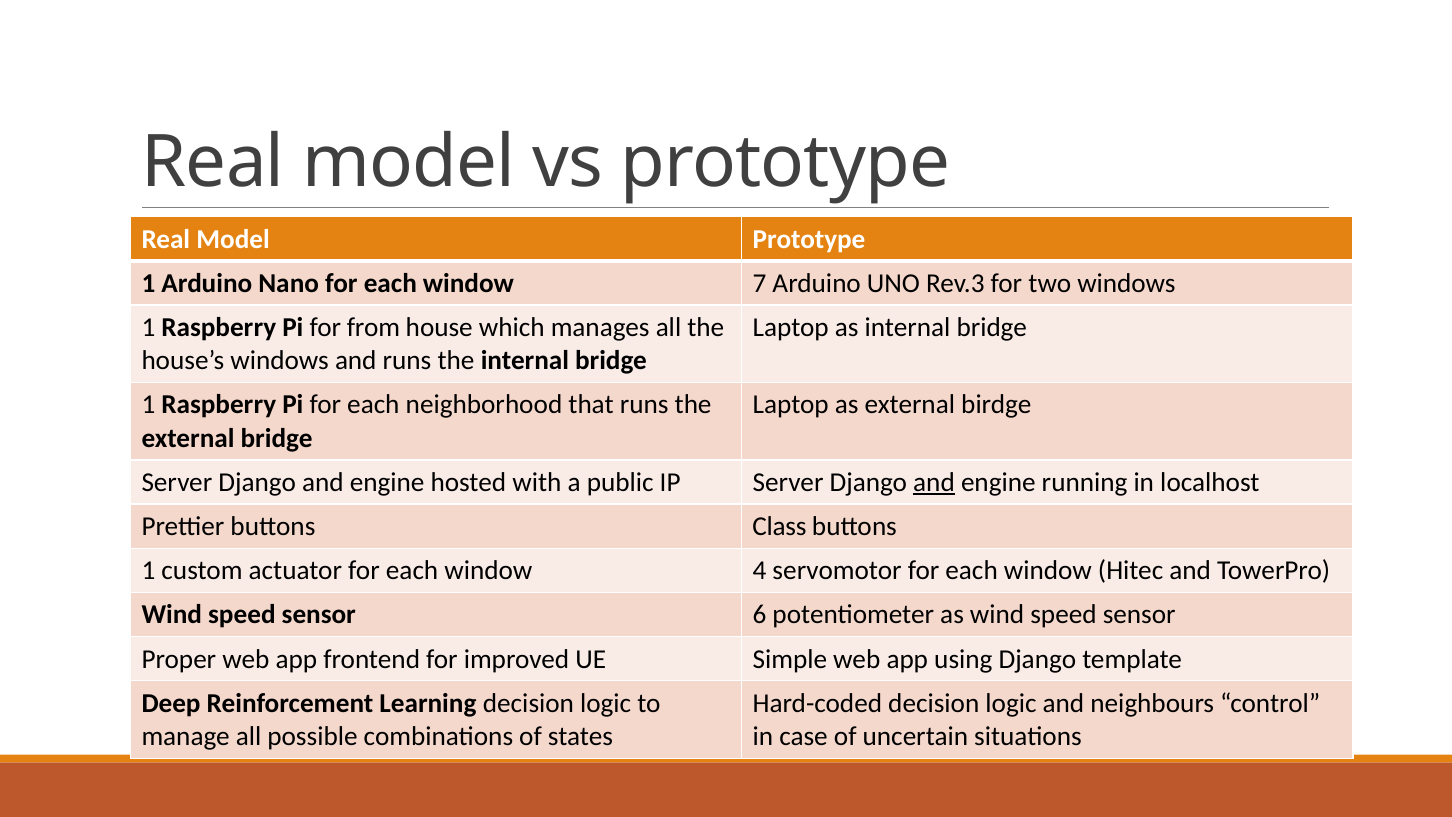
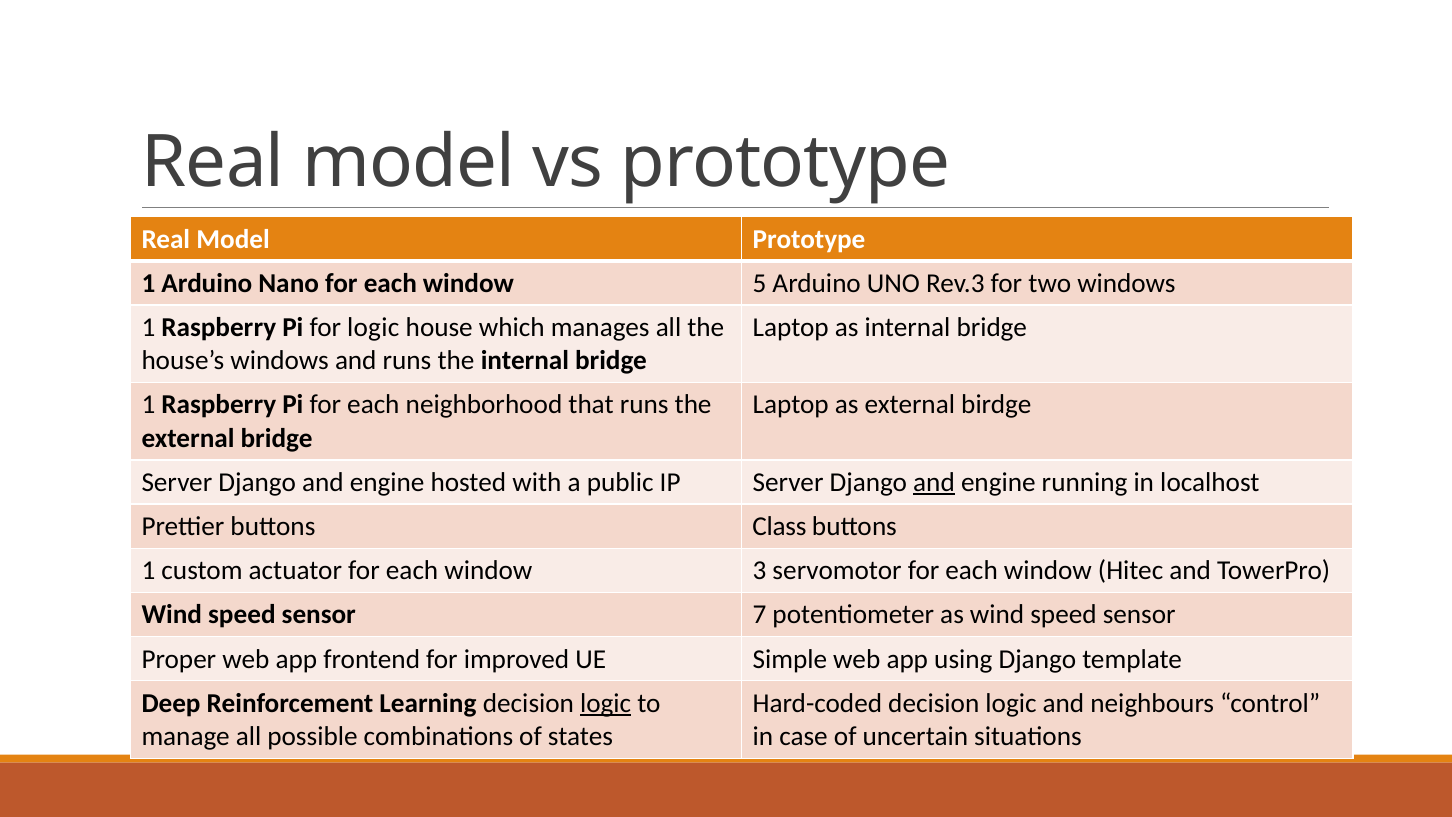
7: 7 -> 5
for from: from -> logic
4: 4 -> 3
6: 6 -> 7
logic at (606, 703) underline: none -> present
